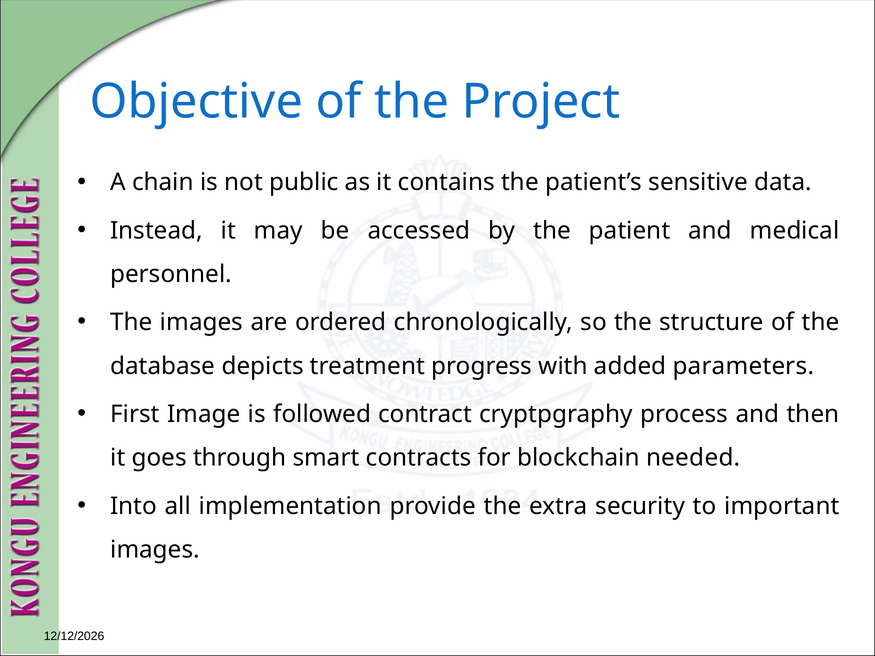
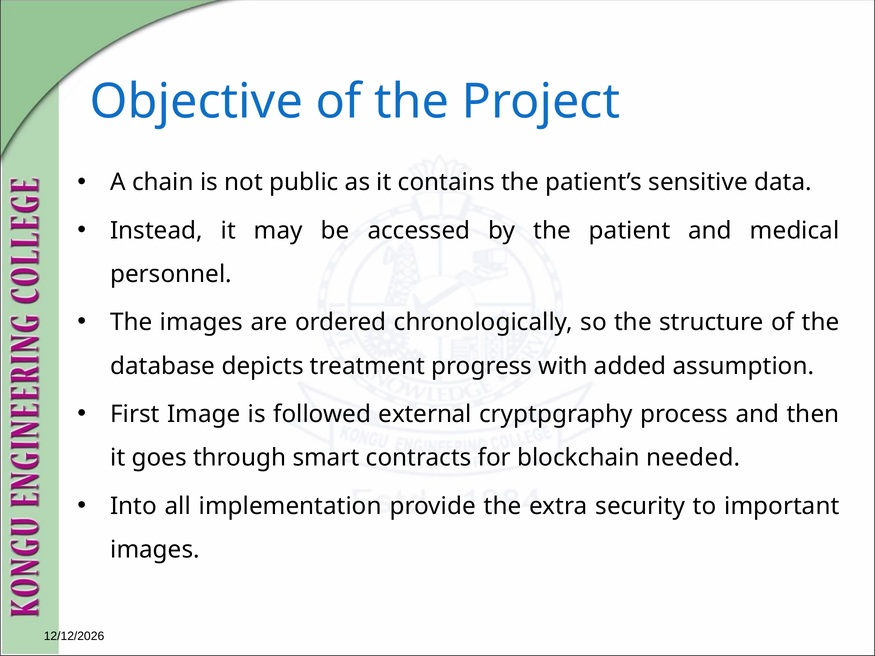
parameters: parameters -> assumption
contract: contract -> external
